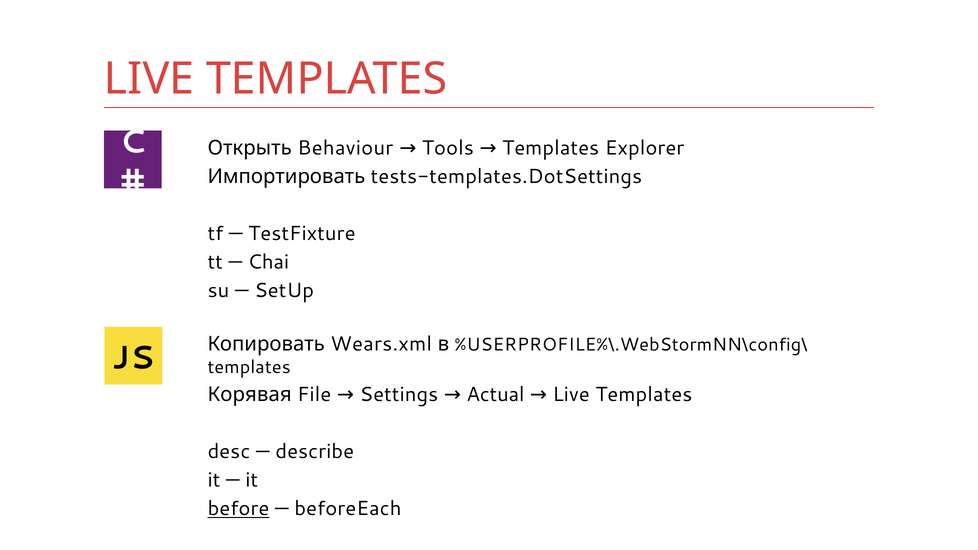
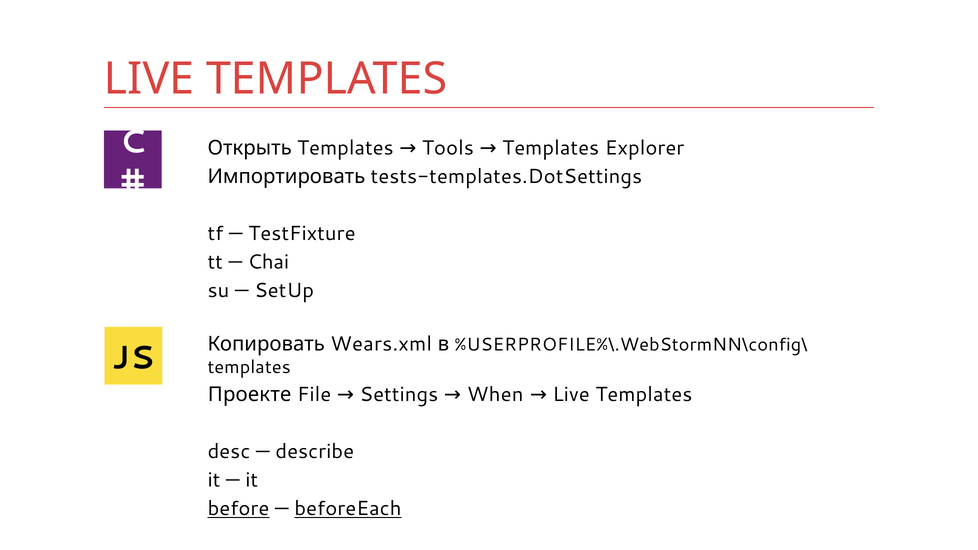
Открыть Behaviour: Behaviour -> Templates
Корявая: Корявая -> Проекте
Actual: Actual -> When
beforeEach underline: none -> present
